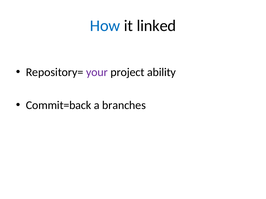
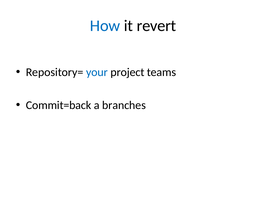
linked: linked -> revert
your colour: purple -> blue
ability: ability -> teams
